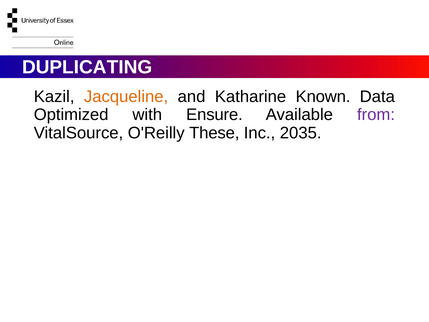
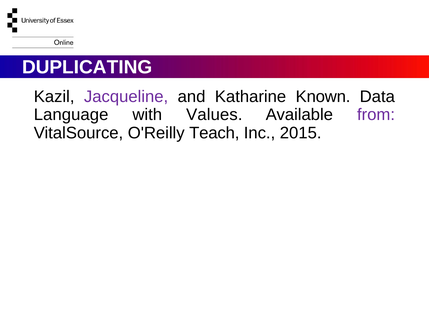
Jacqueline colour: orange -> purple
Optimized: Optimized -> Language
Ensure: Ensure -> Values
These: These -> Teach
2035: 2035 -> 2015
